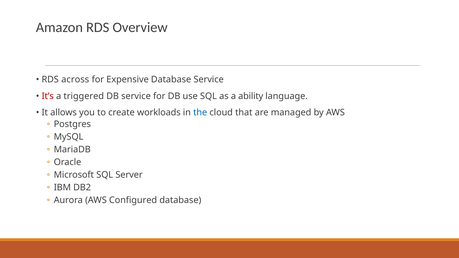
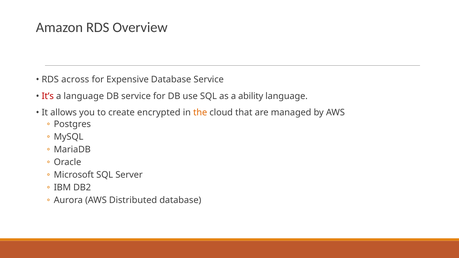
a triggered: triggered -> language
workloads: workloads -> encrypted
the colour: blue -> orange
Configured: Configured -> Distributed
